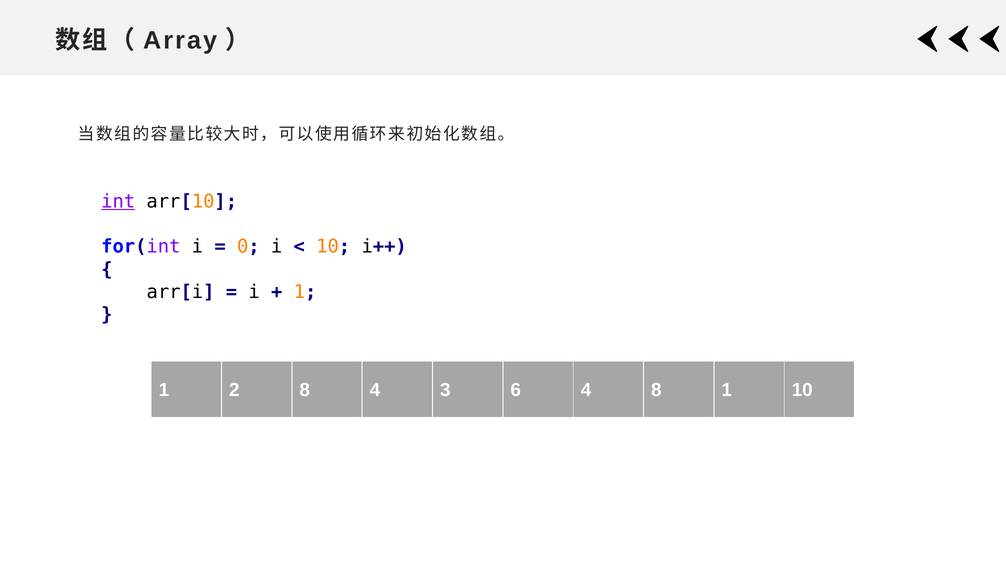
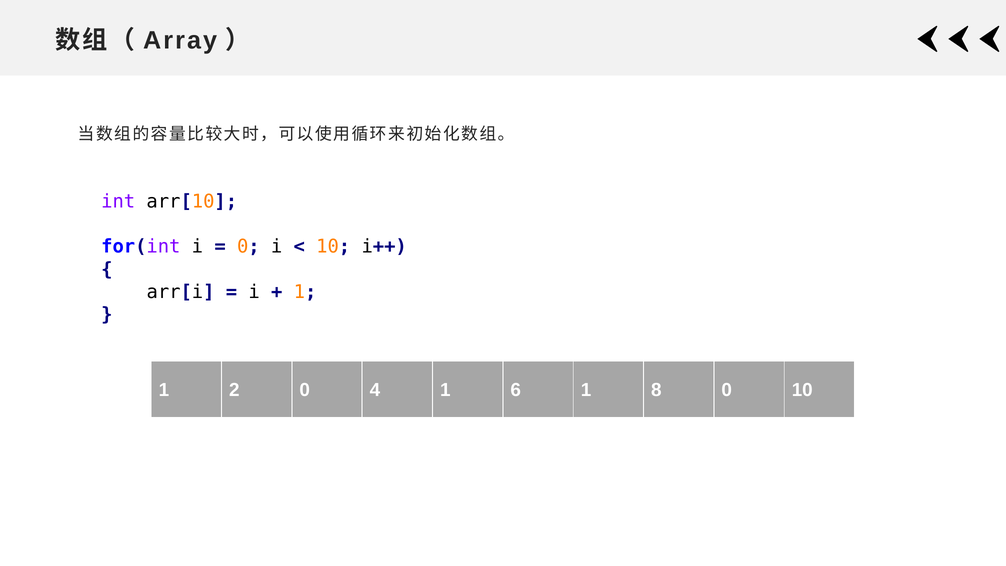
int underline: present -> none
2 8: 8 -> 0
4 3: 3 -> 1
6 4: 4 -> 1
8 1: 1 -> 0
